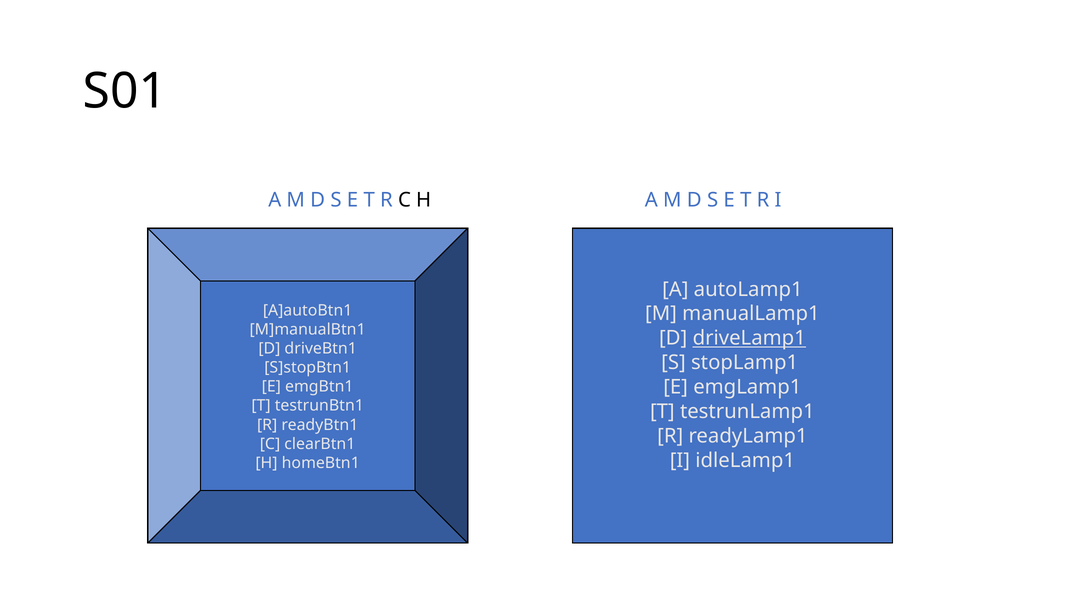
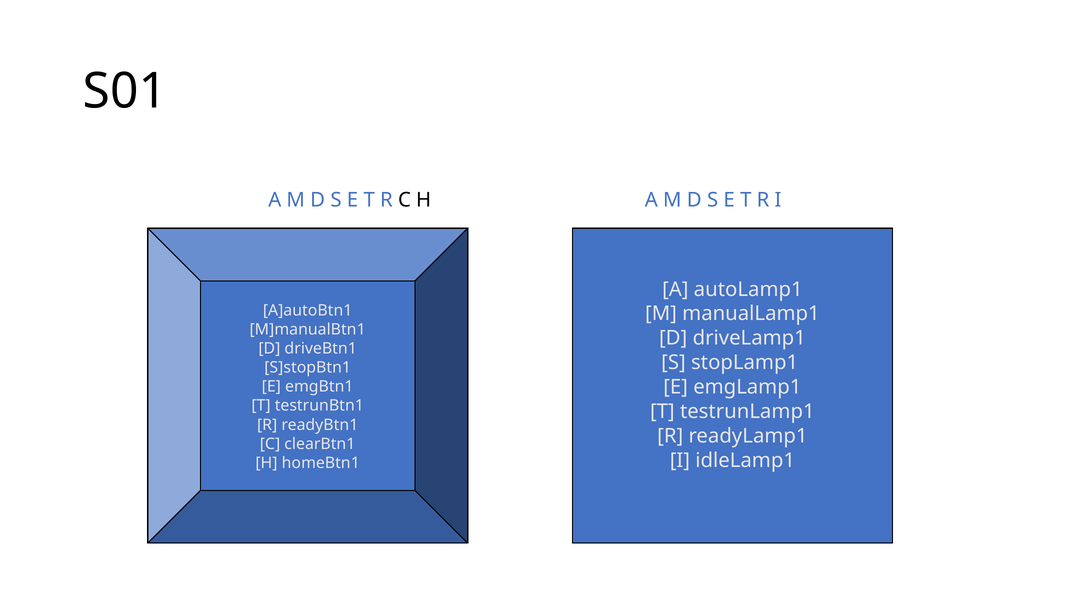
driveLamp1 underline: present -> none
